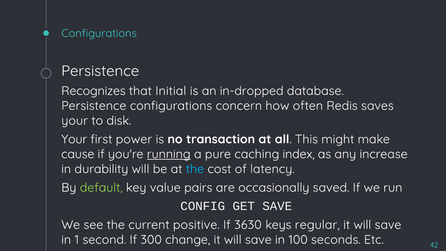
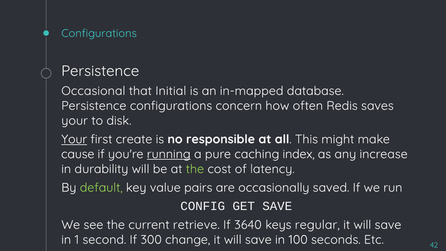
Recognizes: Recognizes -> Occasional
in-dropped: in-dropped -> in-mapped
Your at (74, 139) underline: none -> present
power: power -> create
transaction: transaction -> responsible
the at (195, 169) colour: light blue -> light green
positive: positive -> retrieve
3630: 3630 -> 3640
